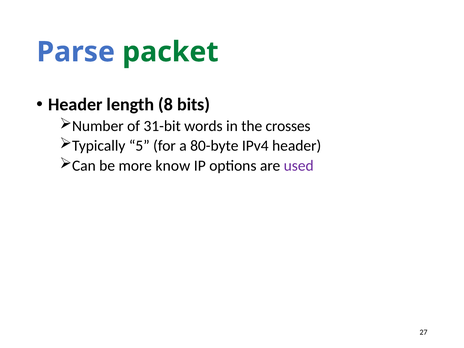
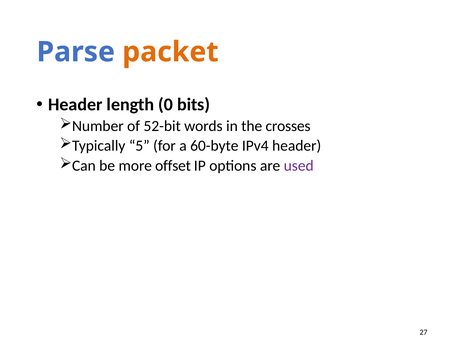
packet colour: green -> orange
8: 8 -> 0
31-bit: 31-bit -> 52-bit
80-byte: 80-byte -> 60-byte
know: know -> offset
